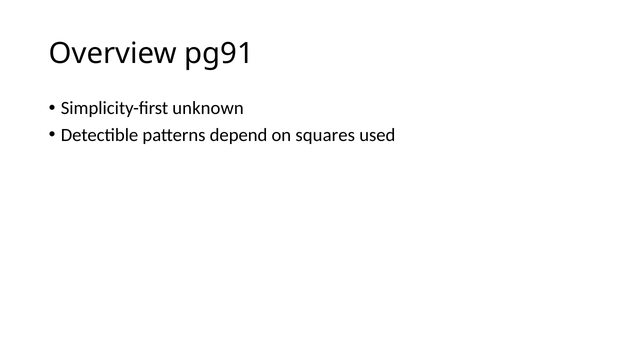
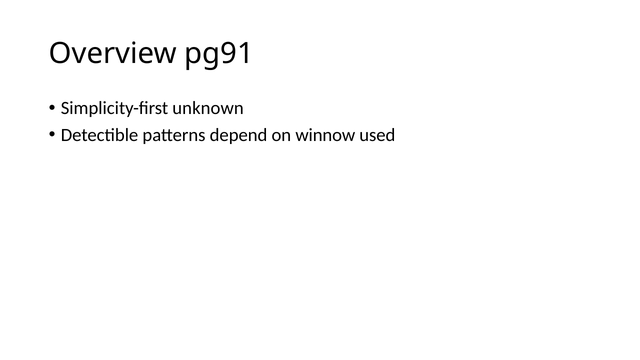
squares: squares -> winnow
